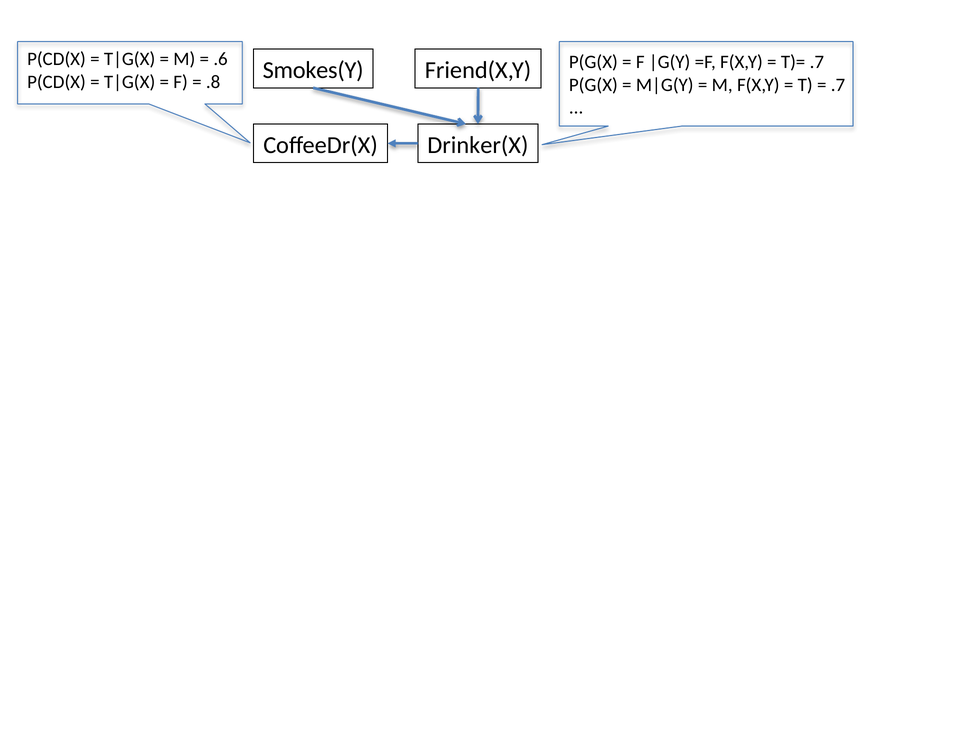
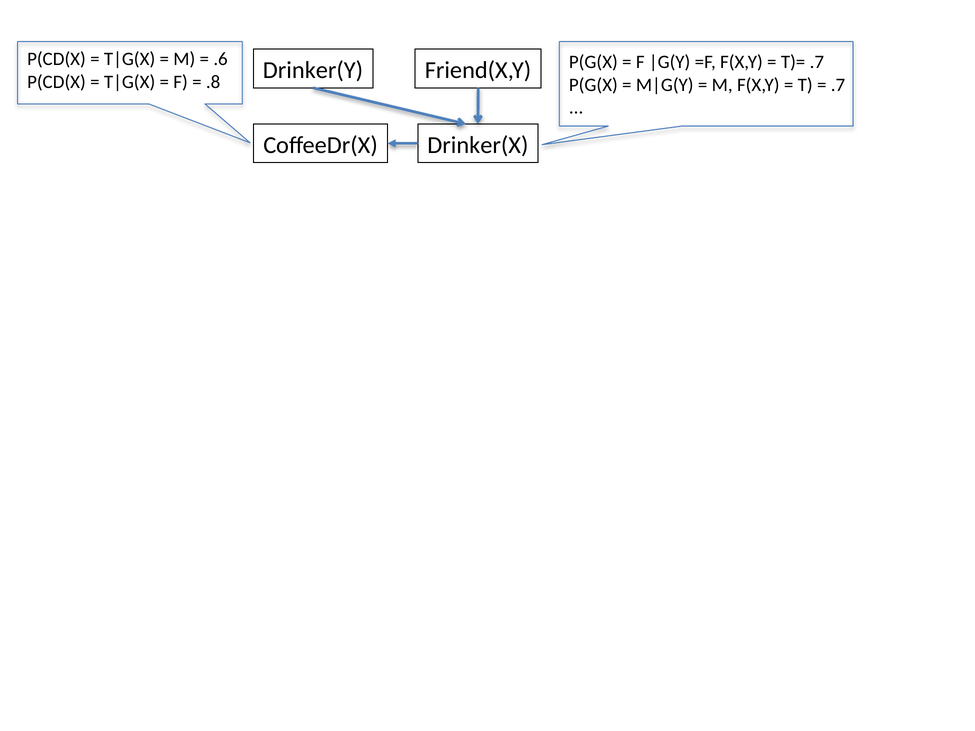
Smokes(Y: Smokes(Y -> Drinker(Y
